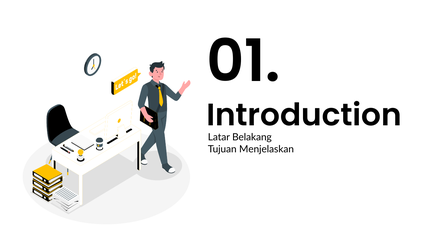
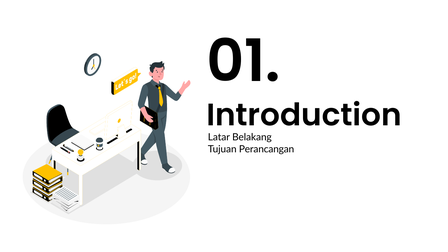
Menjelaskan: Menjelaskan -> Perancangan
